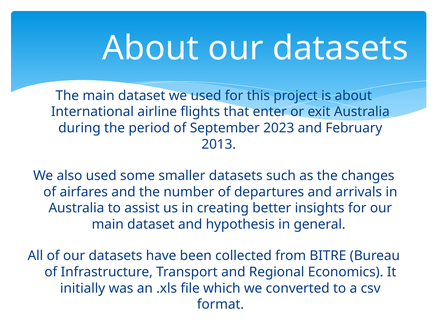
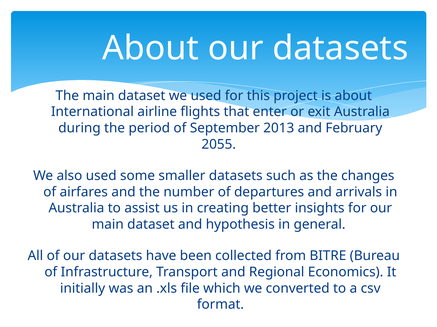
2023: 2023 -> 2013
2013: 2013 -> 2055
